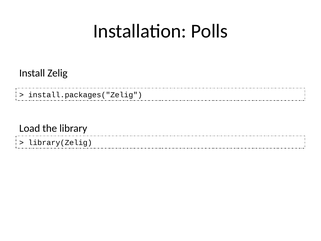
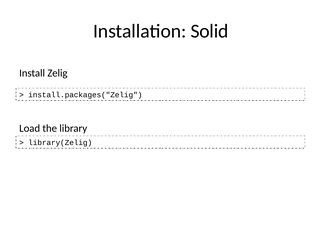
Polls: Polls -> Solid
